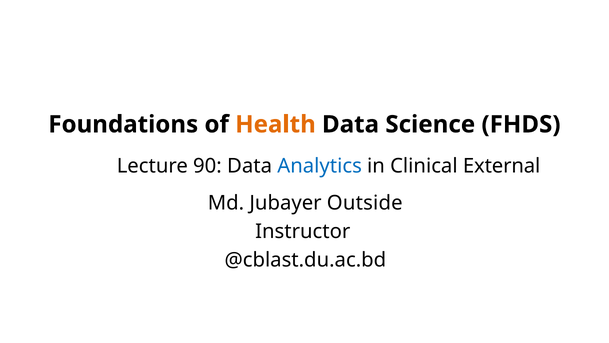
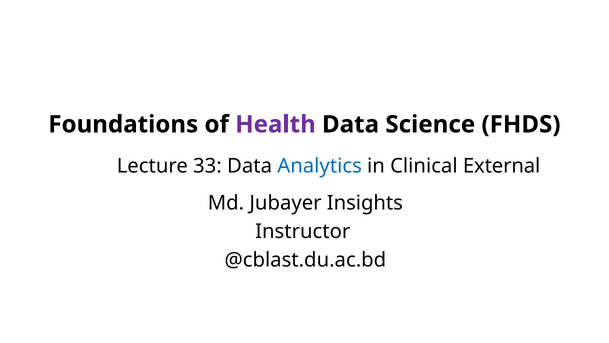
Health colour: orange -> purple
90: 90 -> 33
Outside: Outside -> Insights
